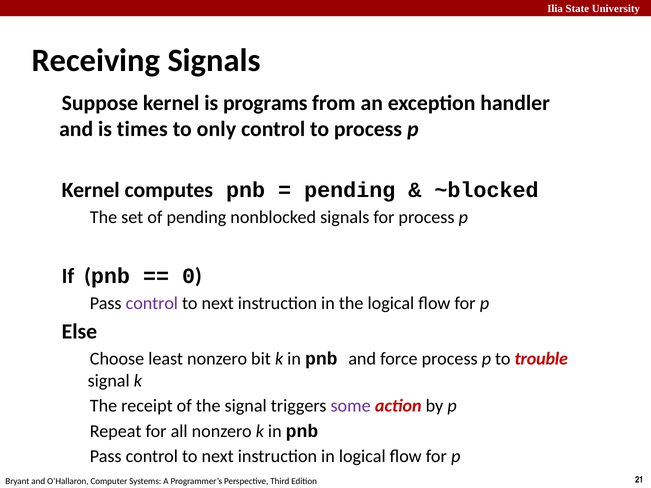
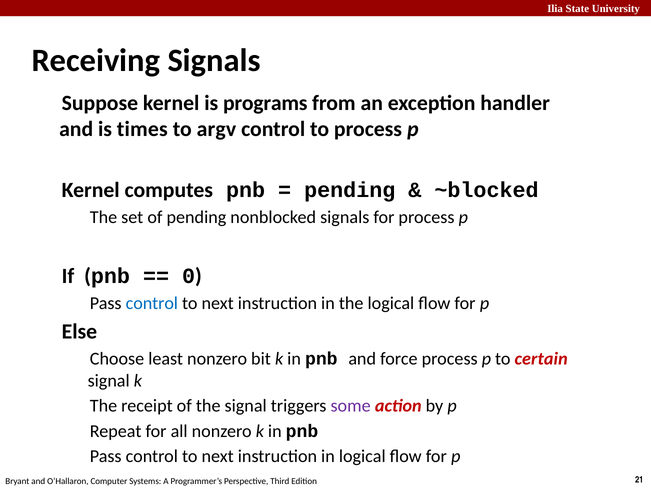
only: only -> argv
control at (152, 303) colour: purple -> blue
trouble: trouble -> certain
